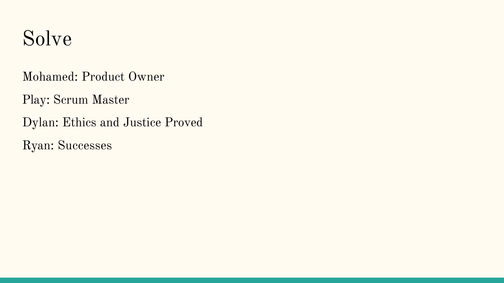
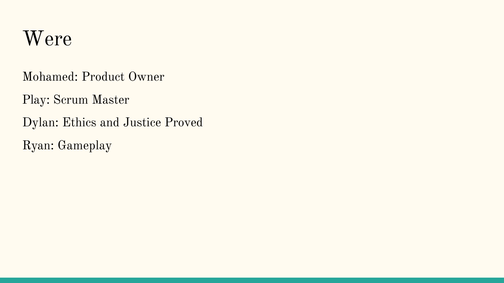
Solve: Solve -> Were
Successes: Successes -> Gameplay
